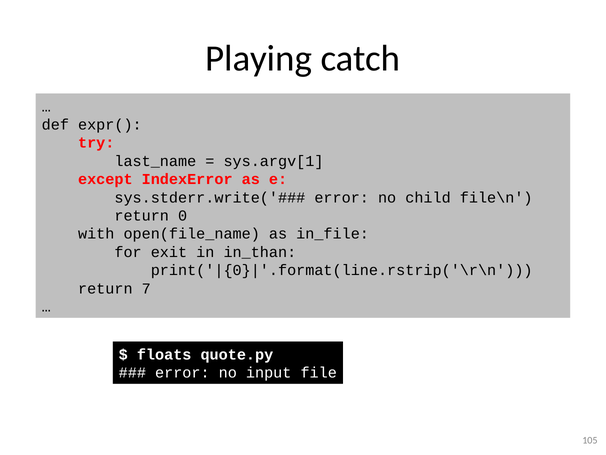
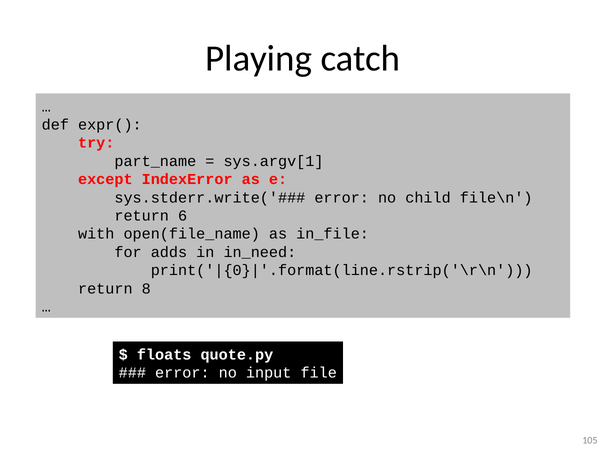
last_name: last_name -> part_name
0: 0 -> 6
exit: exit -> adds
in_than: in_than -> in_need
7: 7 -> 8
